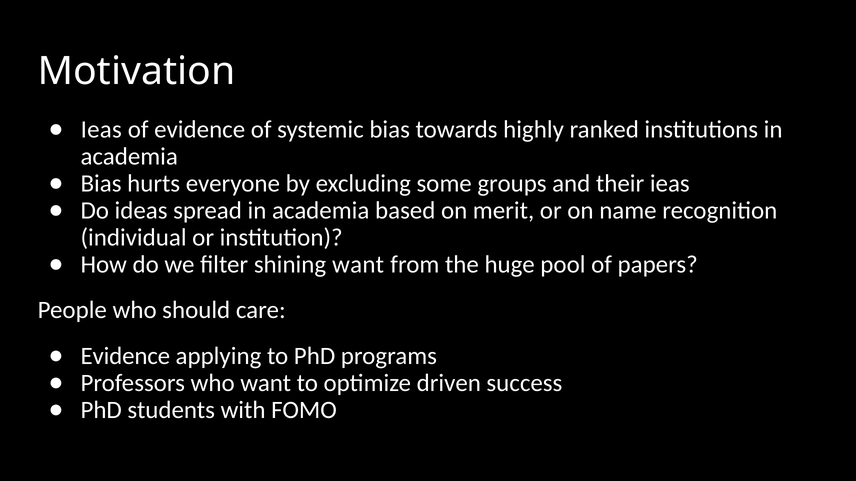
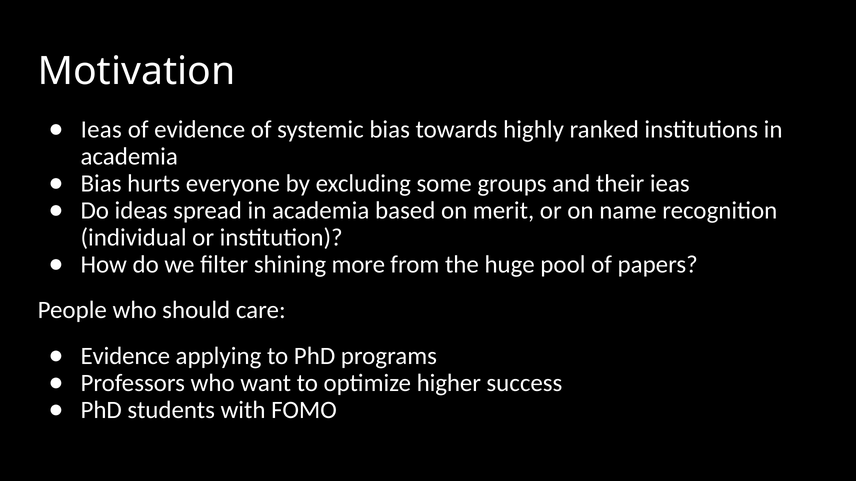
shining want: want -> more
driven: driven -> higher
